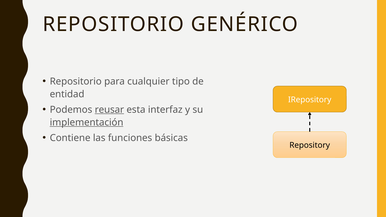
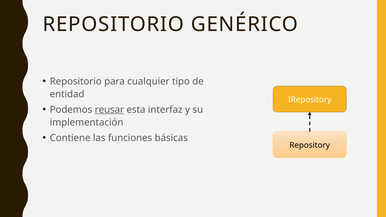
implementación underline: present -> none
